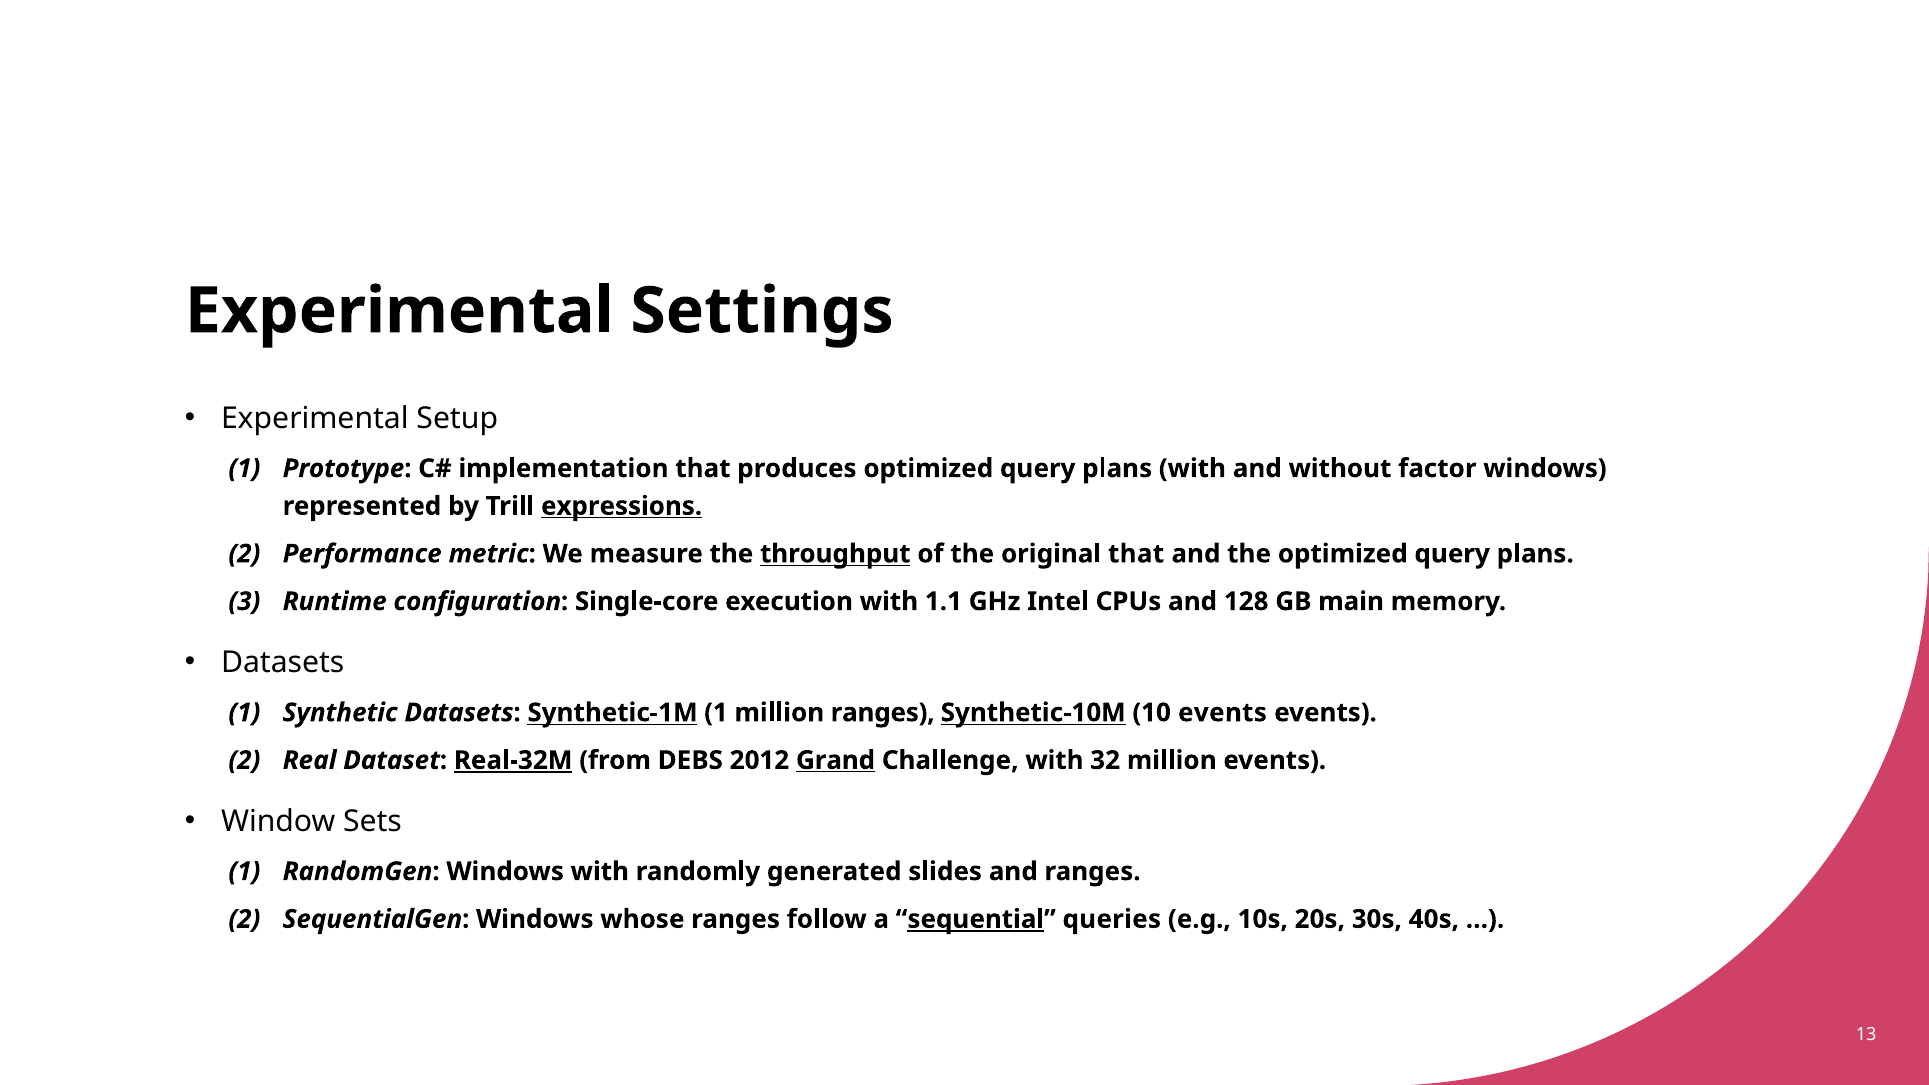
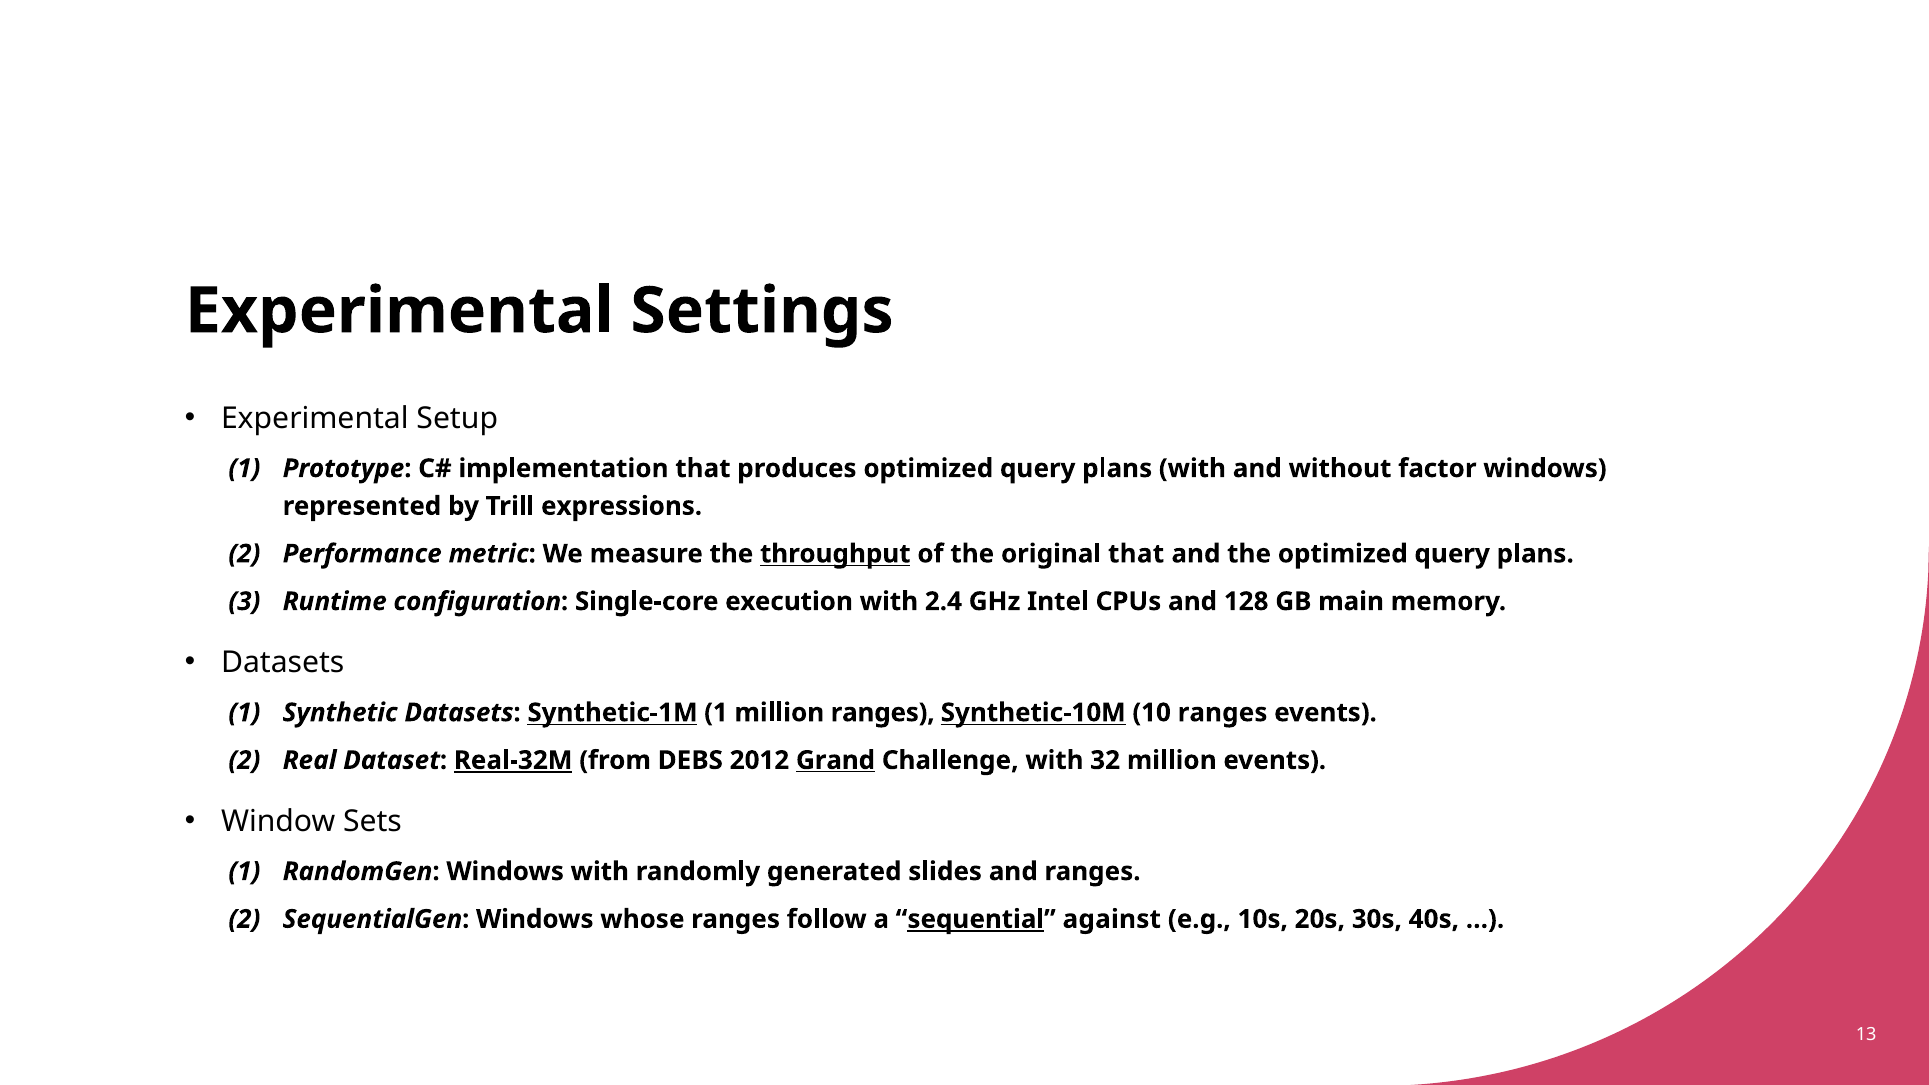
expressions underline: present -> none
1.1: 1.1 -> 2.4
10 events: events -> ranges
queries: queries -> against
